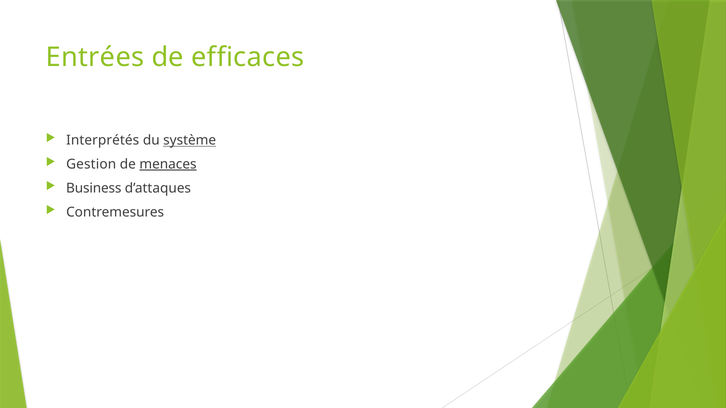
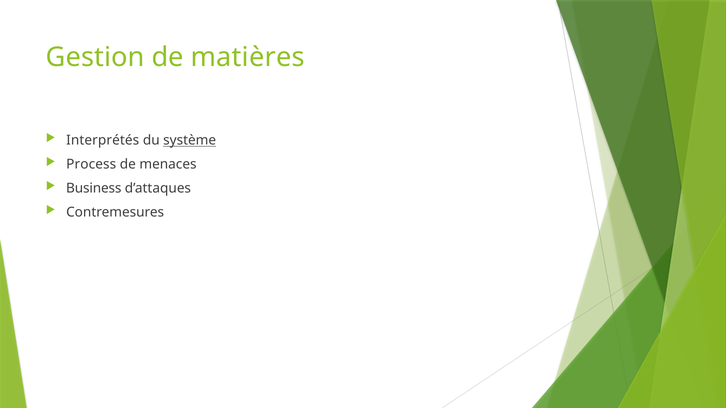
Entrées: Entrées -> Gestion
efficaces: efficaces -> matières
Gestion: Gestion -> Process
menaces underline: present -> none
